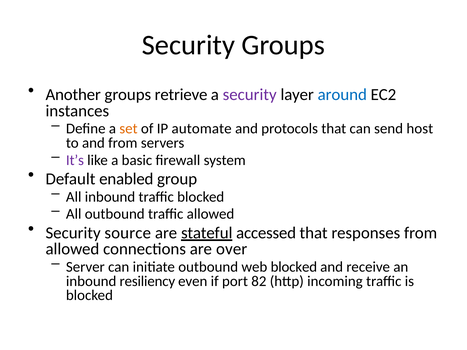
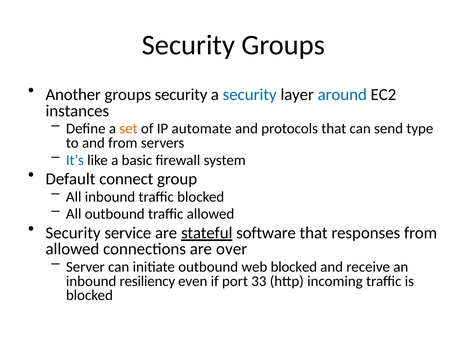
groups retrieve: retrieve -> security
security at (250, 95) colour: purple -> blue
host: host -> type
It’s colour: purple -> blue
enabled: enabled -> connect
source: source -> service
accessed: accessed -> software
82: 82 -> 33
